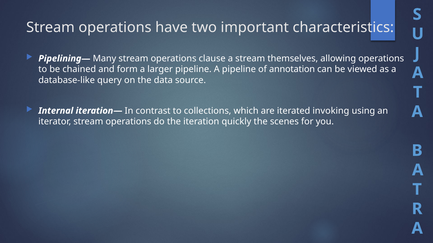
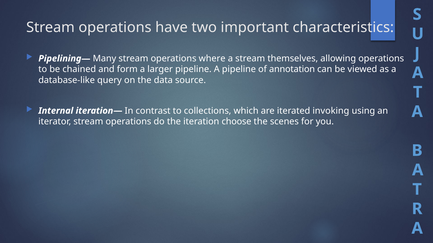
clause: clause -> where
quickly: quickly -> choose
